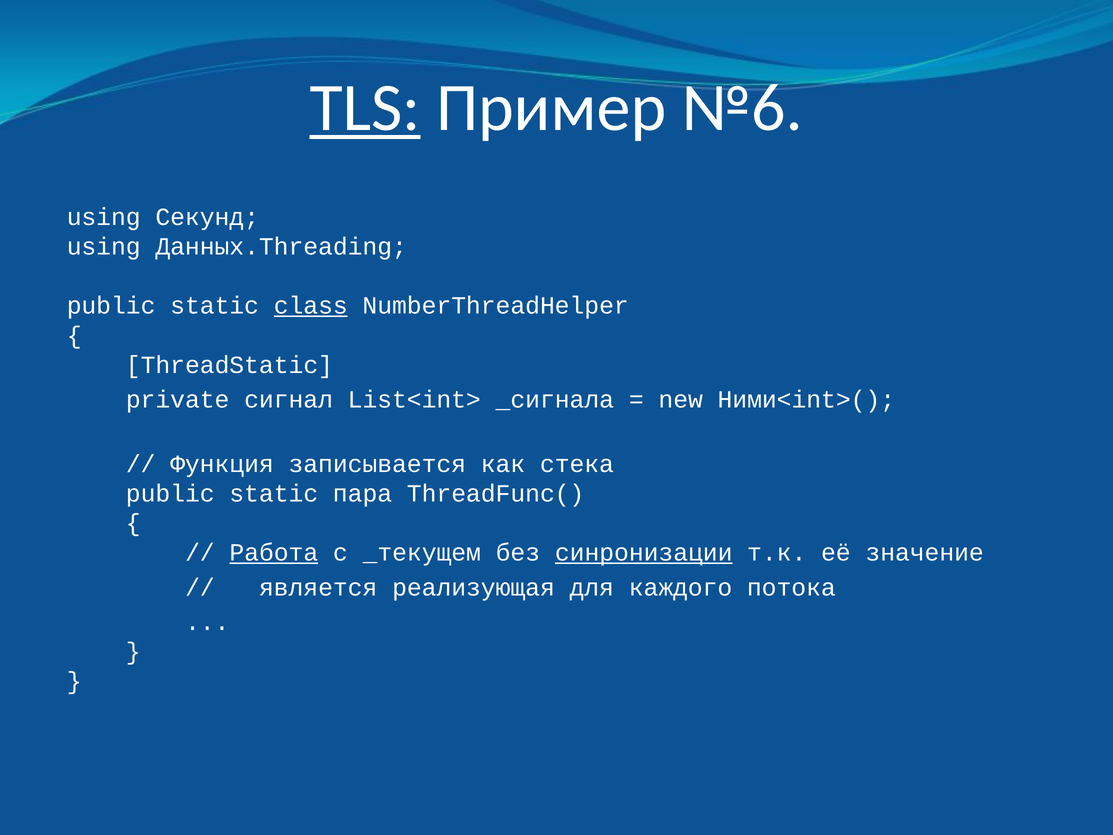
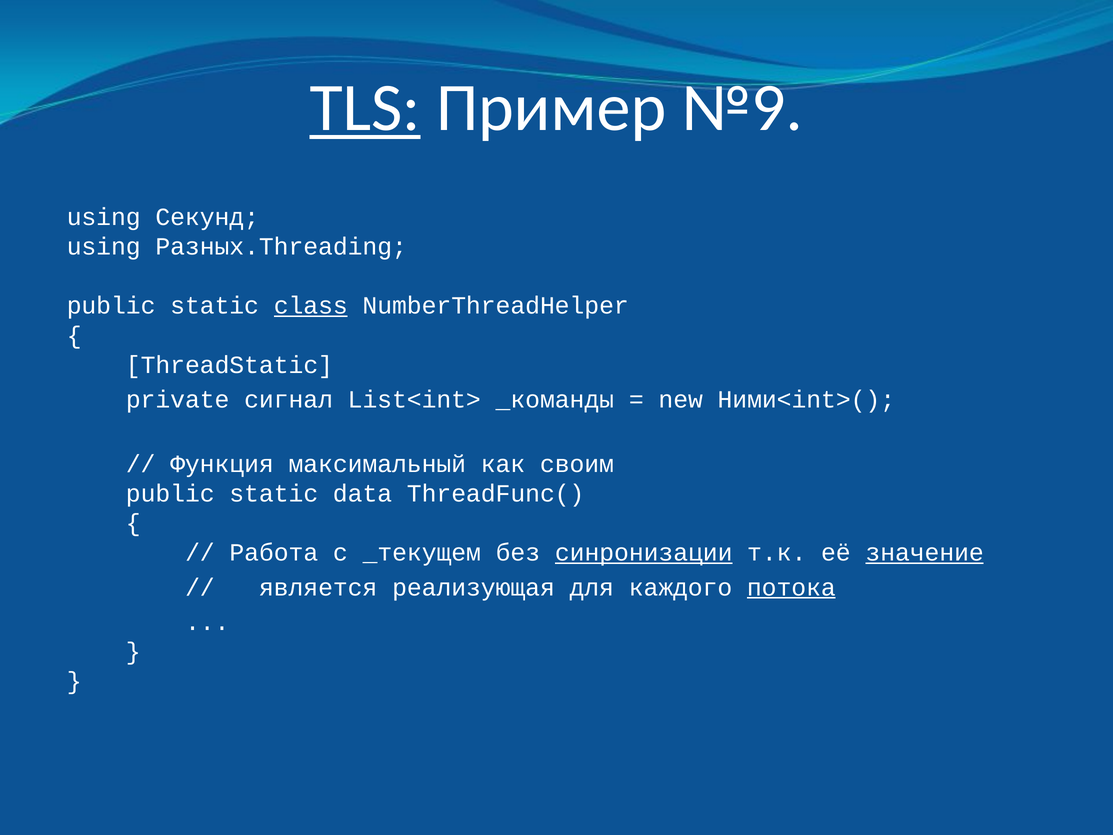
№6: №6 -> №9
Данных.Threading: Данных.Threading -> Разных.Threading
_сигнала: _сигнала -> _команды
записывается: записывается -> максимальный
стека: стека -> своим
пара: пара -> data
Работа underline: present -> none
значение underline: none -> present
потока underline: none -> present
